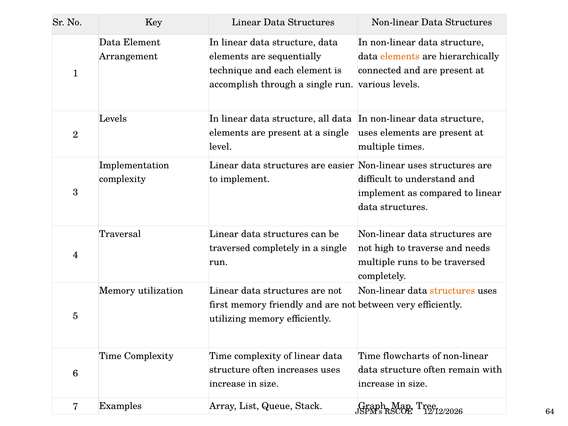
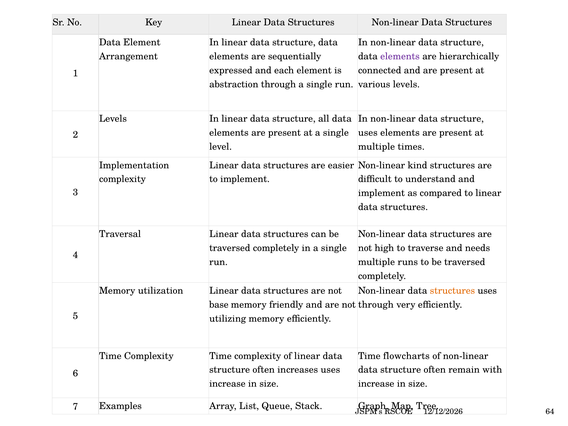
elements at (400, 56) colour: orange -> purple
technique: technique -> expressed
accomplish: accomplish -> abstraction
Non-linear uses: uses -> kind
first: first -> base
between at (376, 305): between -> through
